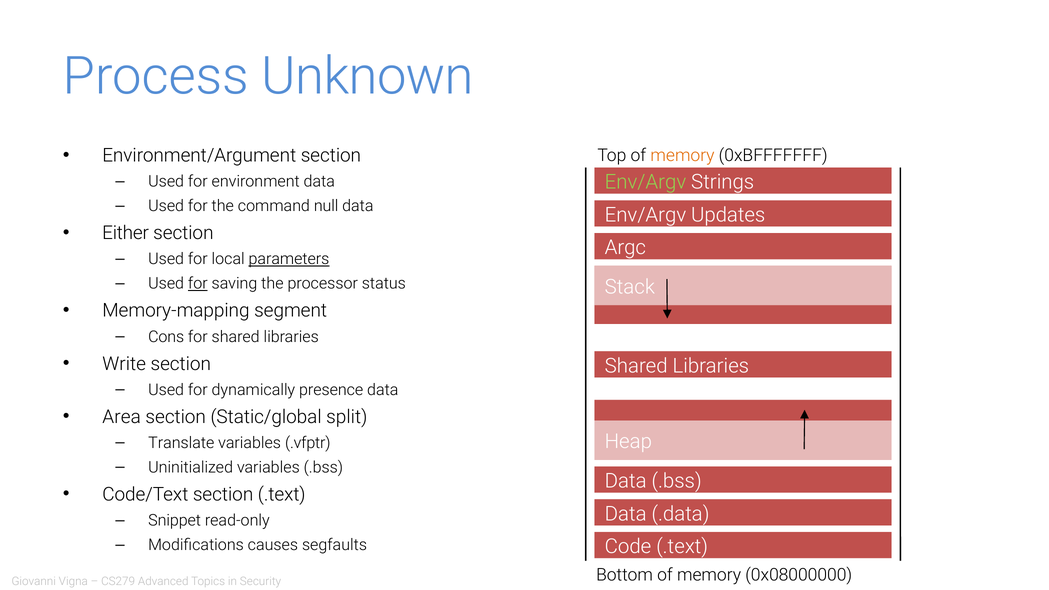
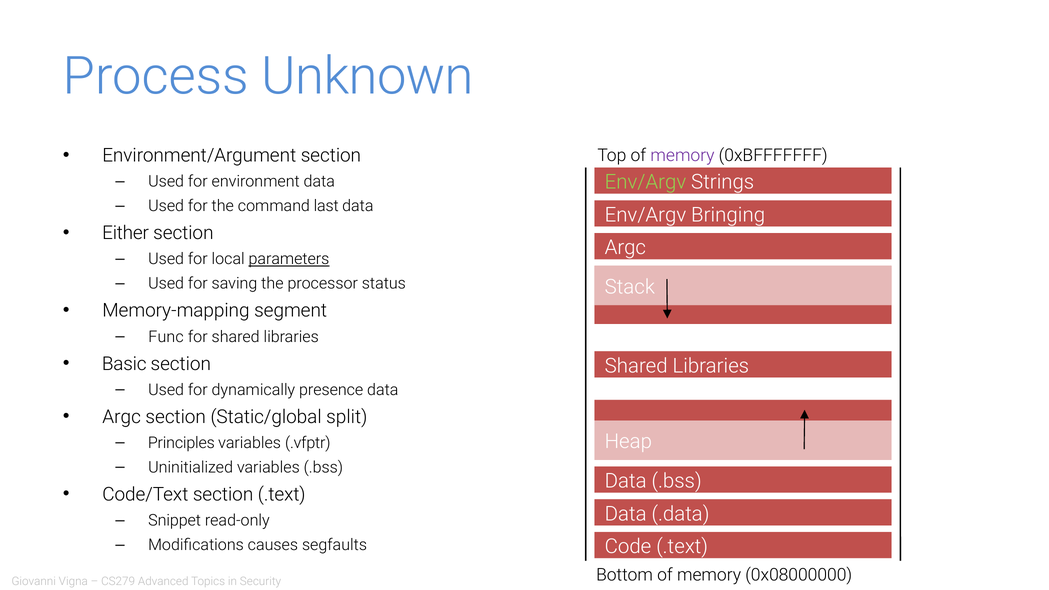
memory at (682, 155) colour: orange -> purple
null: null -> last
Updates: Updates -> Bringing
for at (198, 284) underline: present -> none
Cons: Cons -> Func
Write: Write -> Basic
Area at (122, 417): Area -> Argc
Translate: Translate -> Principles
